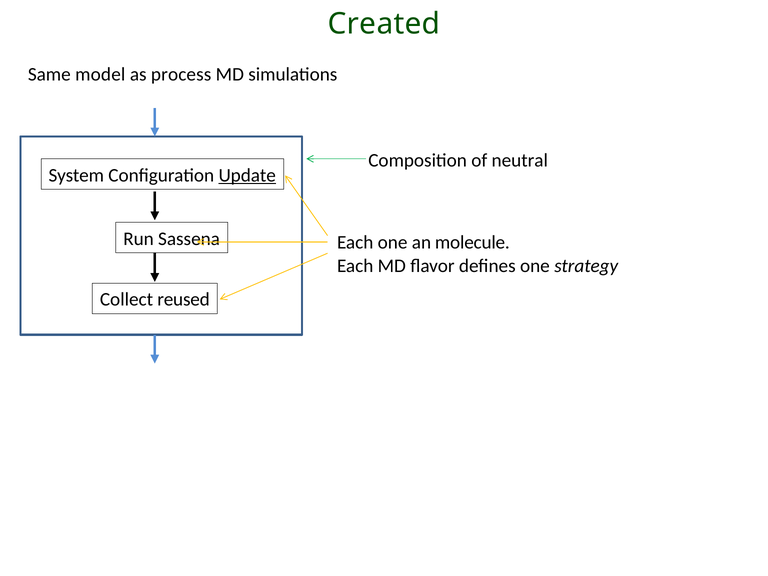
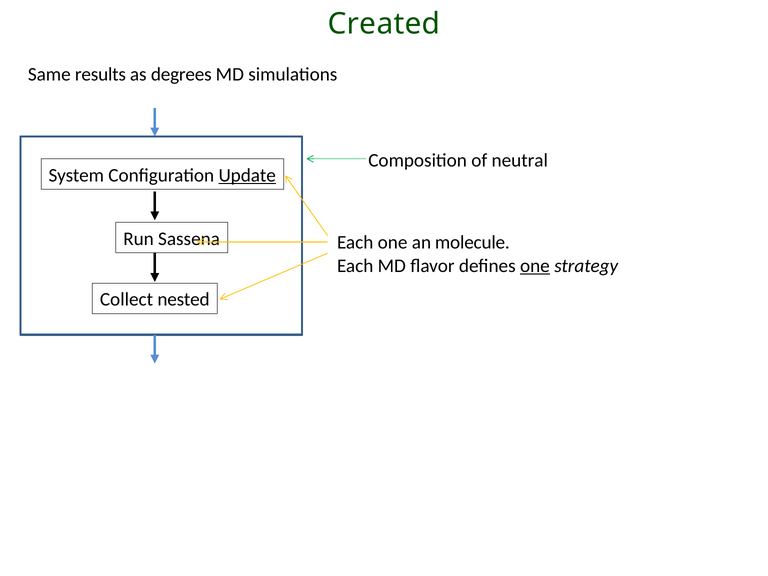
model: model -> results
process: process -> degrees
one at (535, 266) underline: none -> present
reused: reused -> nested
